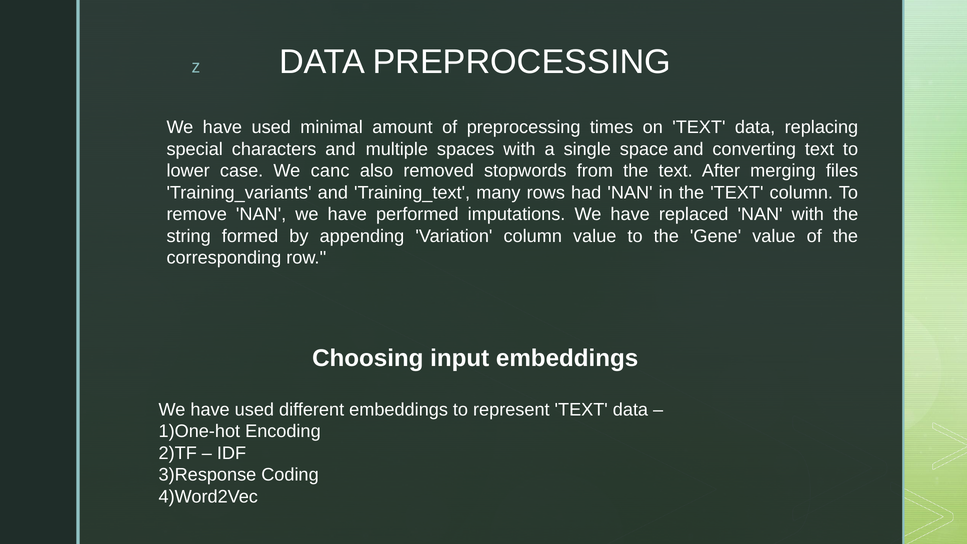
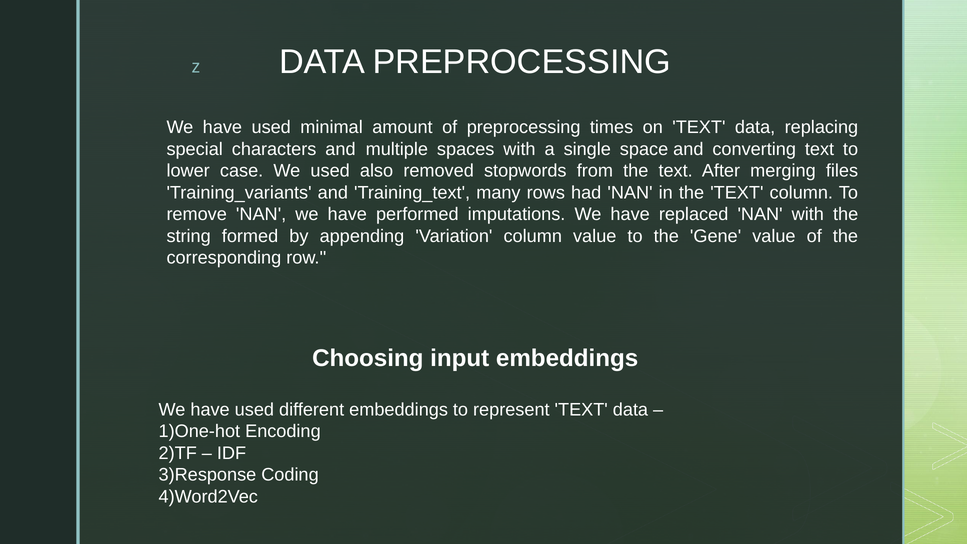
We canc: canc -> used
